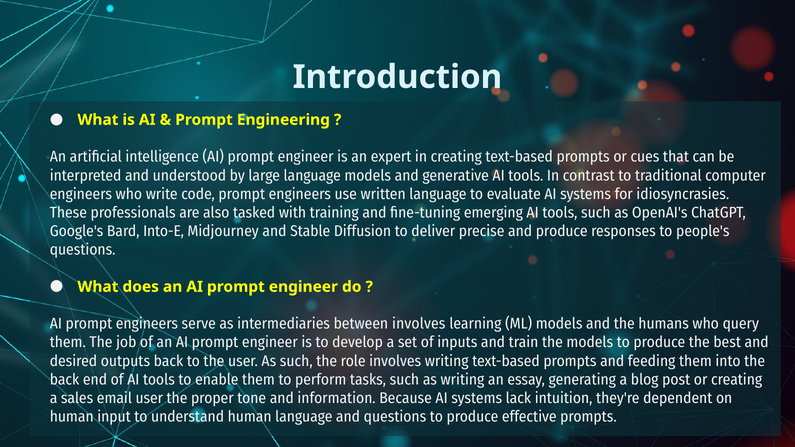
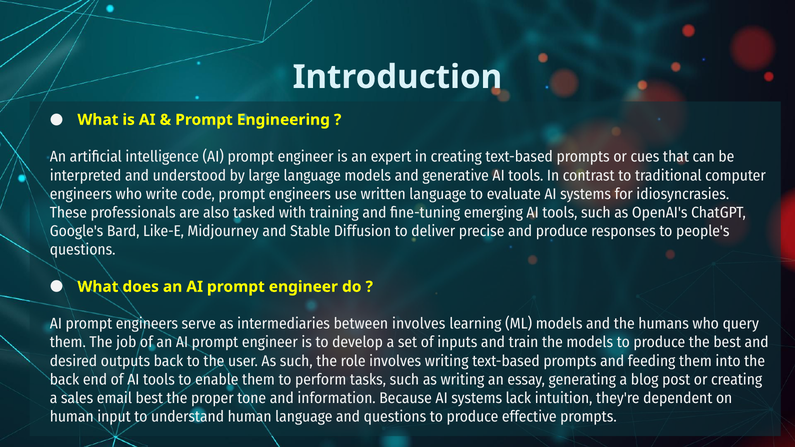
Into-E: Into-E -> Like-E
email user: user -> best
